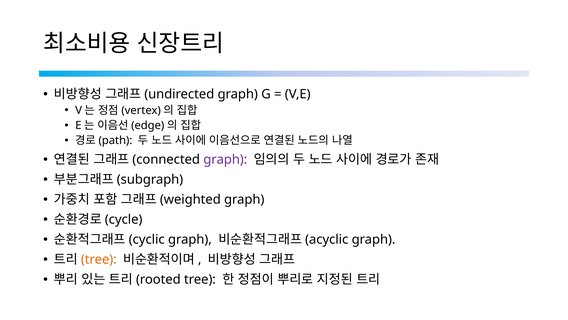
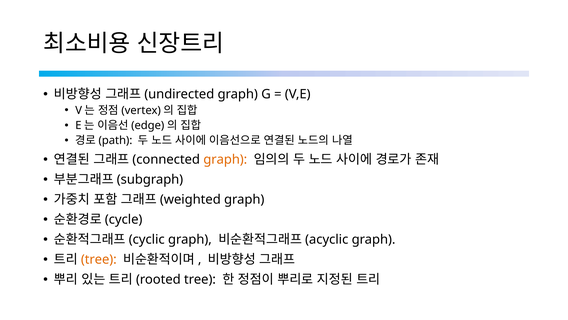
graph at (225, 159) colour: purple -> orange
